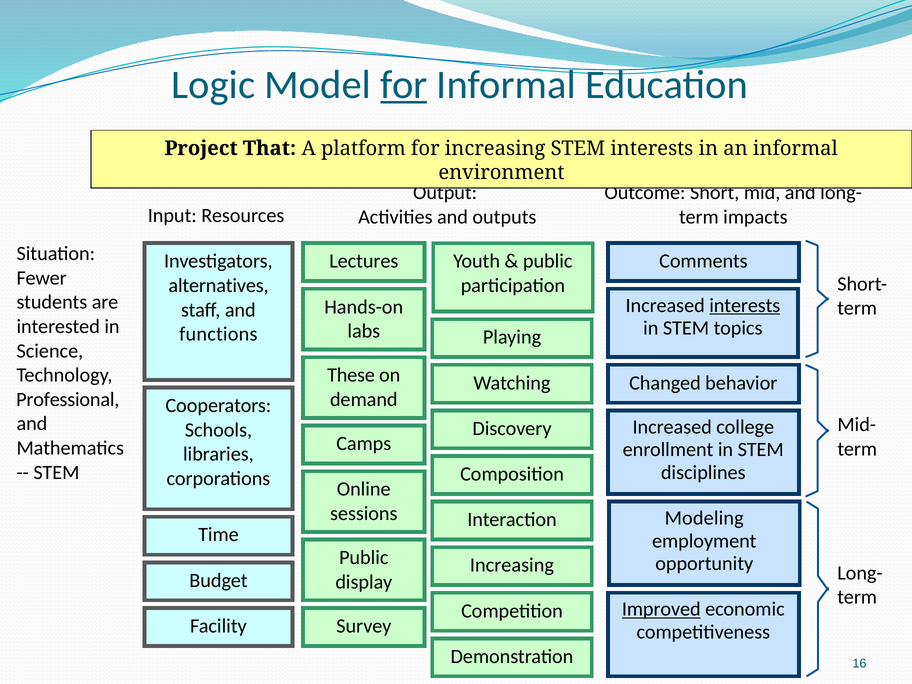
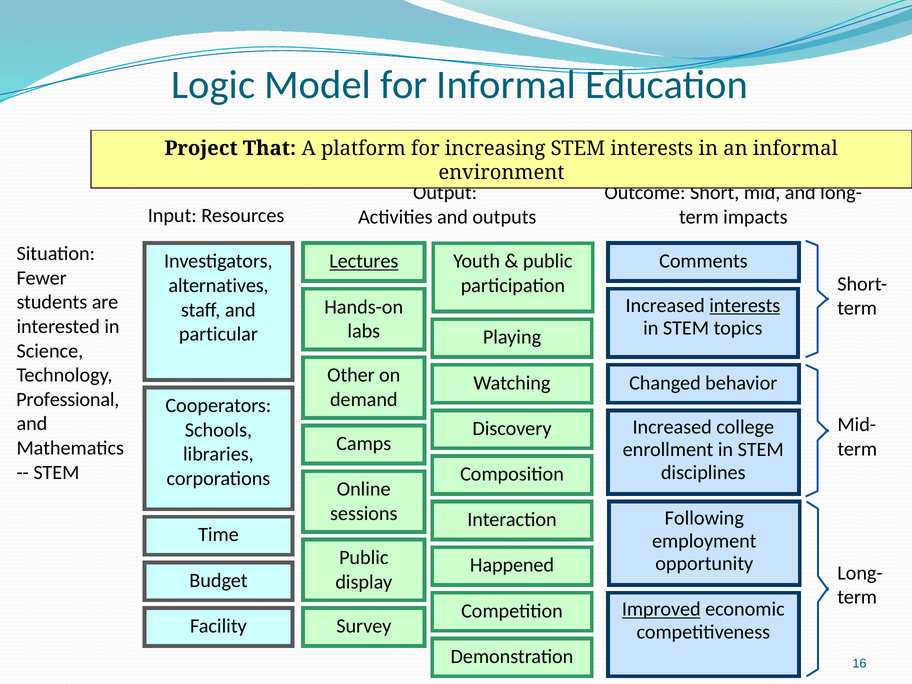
for at (404, 85) underline: present -> none
Lectures underline: none -> present
functions: functions -> particular
These: These -> Other
Modeling: Modeling -> Following
Increasing at (512, 565): Increasing -> Happened
